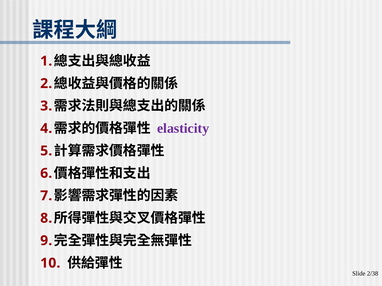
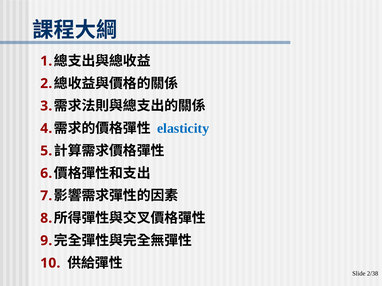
elasticity colour: purple -> blue
